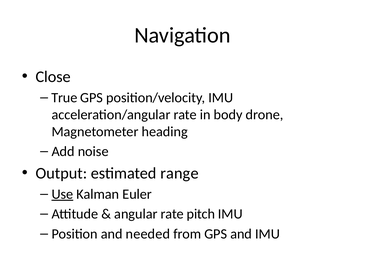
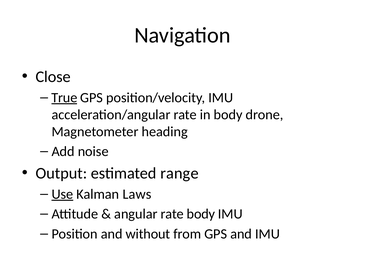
True underline: none -> present
Euler: Euler -> Laws
rate pitch: pitch -> body
needed: needed -> without
